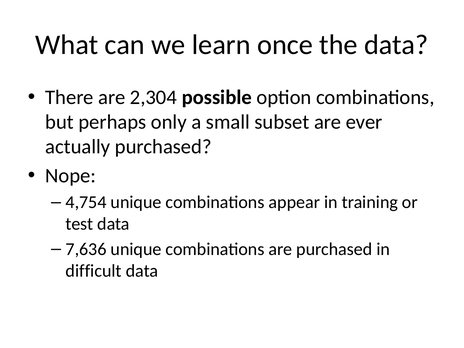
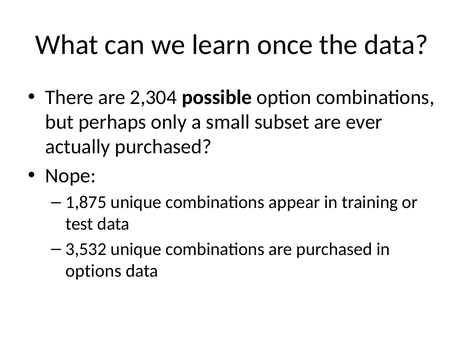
4,754: 4,754 -> 1,875
7,636: 7,636 -> 3,532
difficult: difficult -> options
